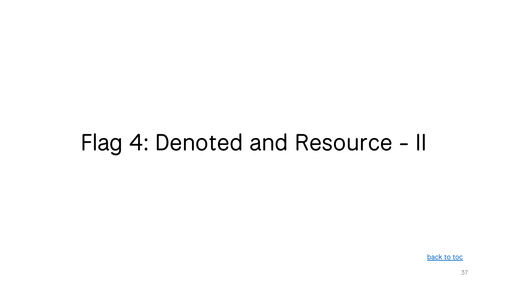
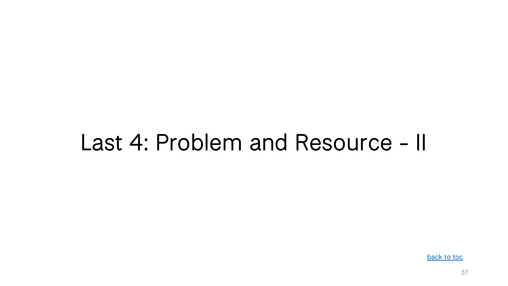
Flag: Flag -> Last
Denoted: Denoted -> Problem
